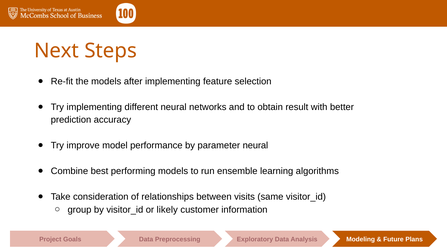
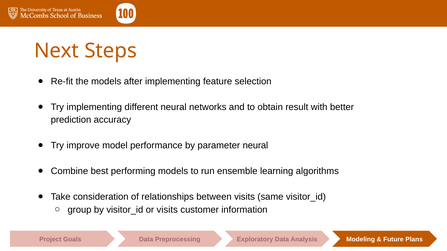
or likely: likely -> visits
